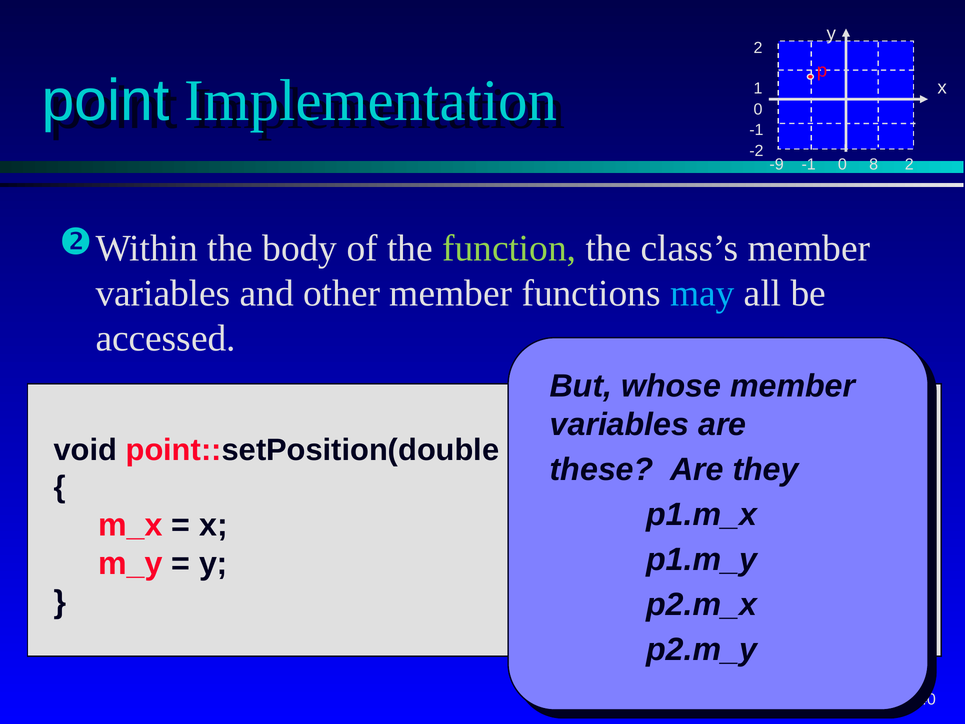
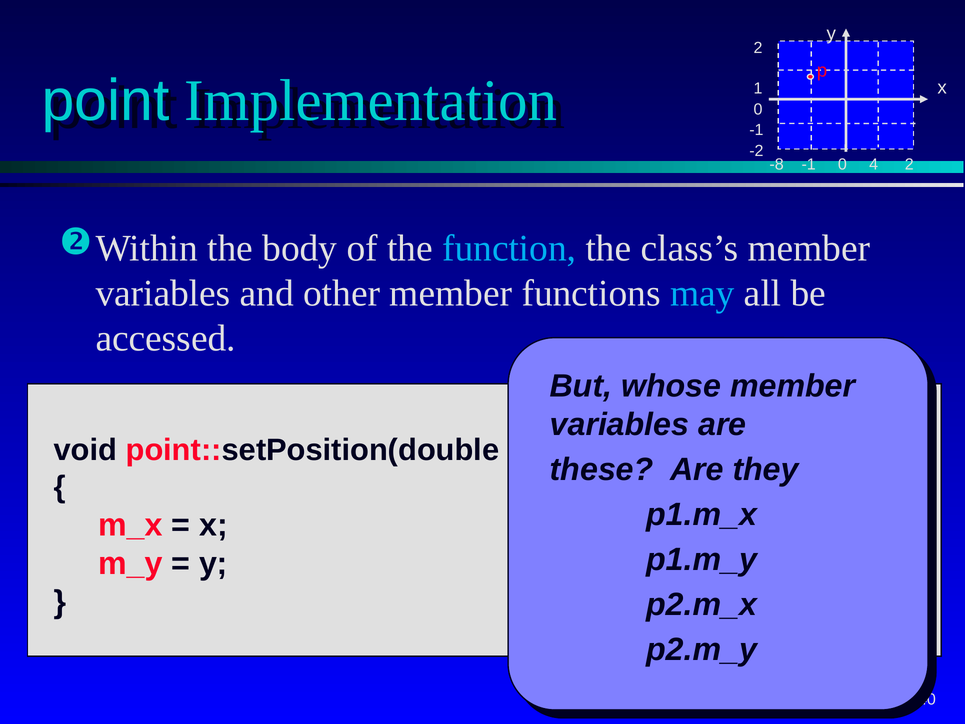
-9: -9 -> -8
8: 8 -> 4
function colour: light green -> light blue
